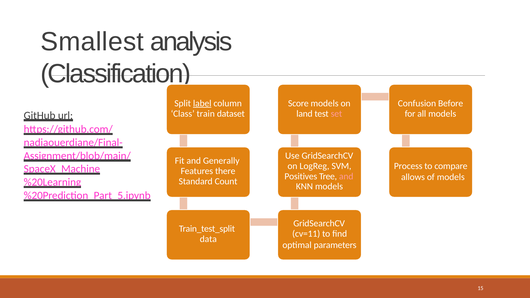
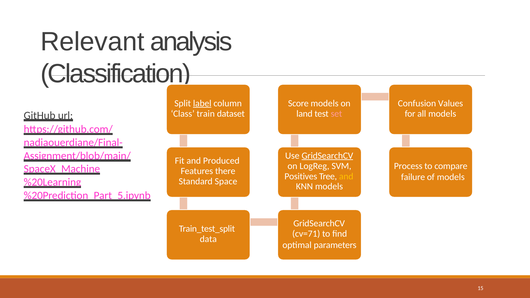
Smallest: Smallest -> Relevant
Before: Before -> Values
GridSearchCV at (327, 156) underline: none -> present
Generally: Generally -> Produced
and at (346, 176) colour: pink -> yellow
allows: allows -> failure
Count: Count -> Space
cv=11: cv=11 -> cv=71
